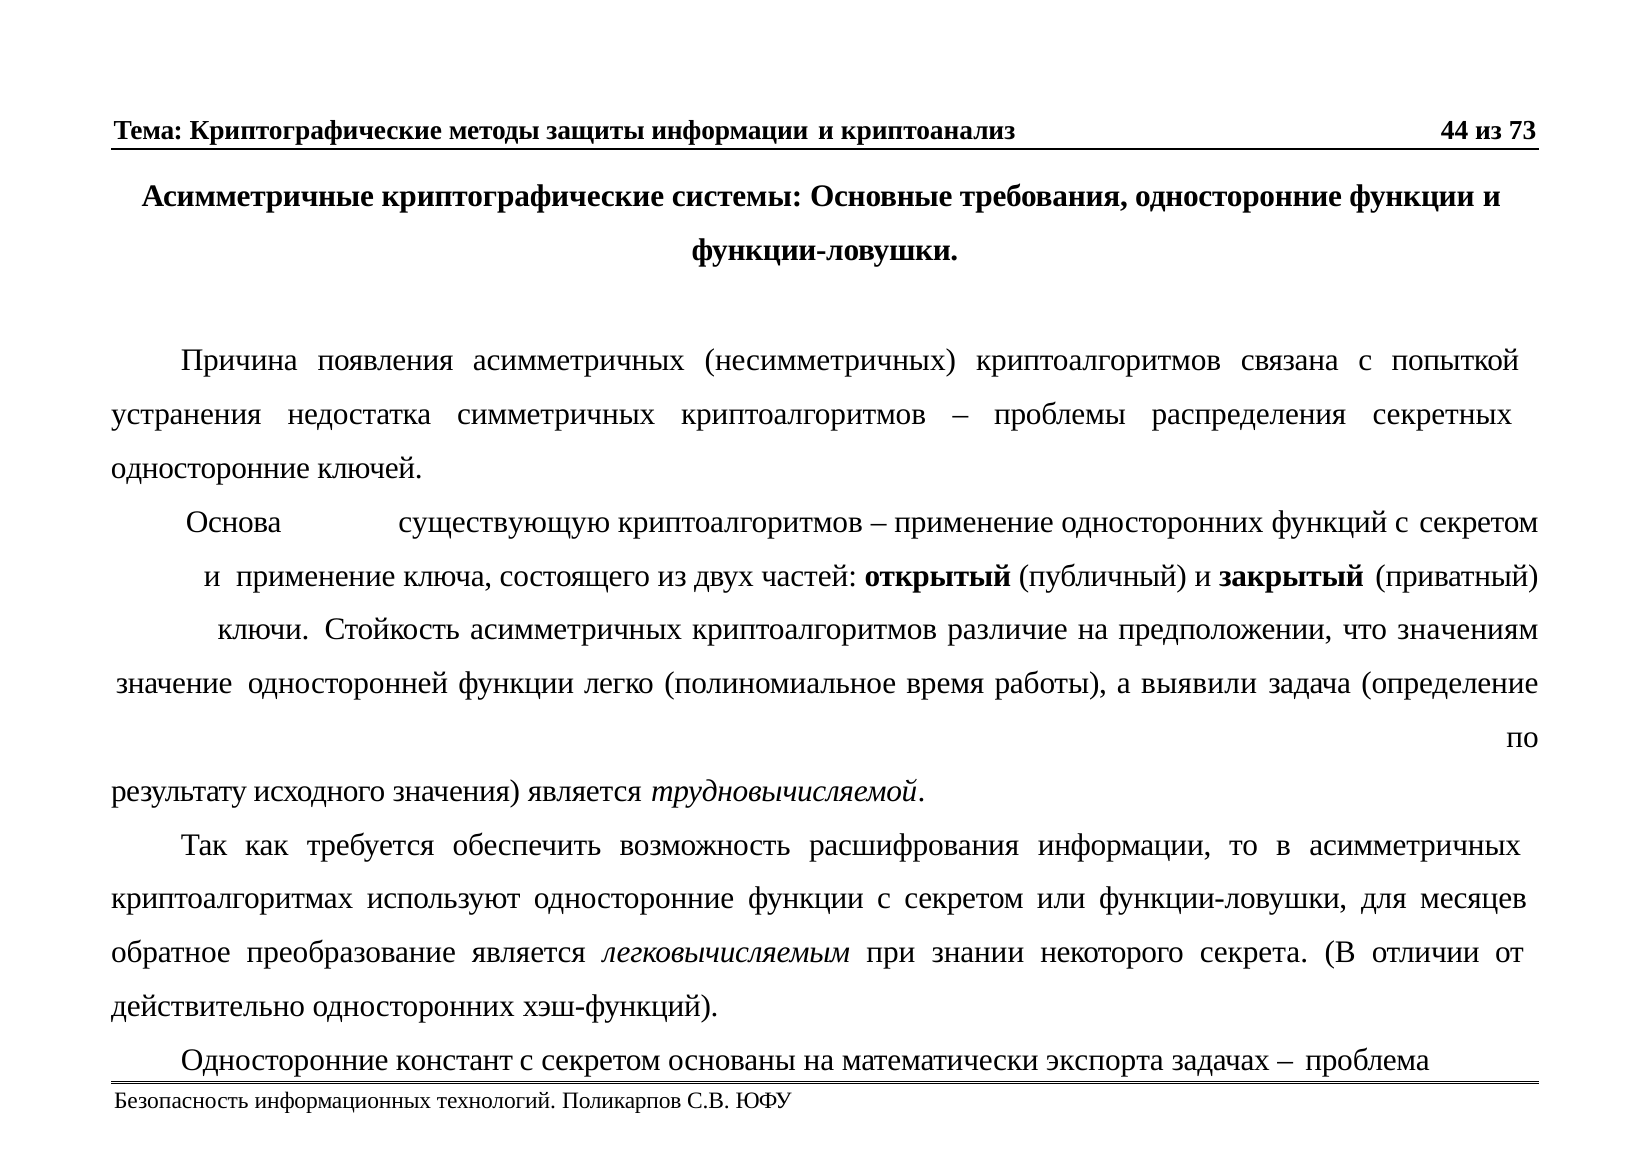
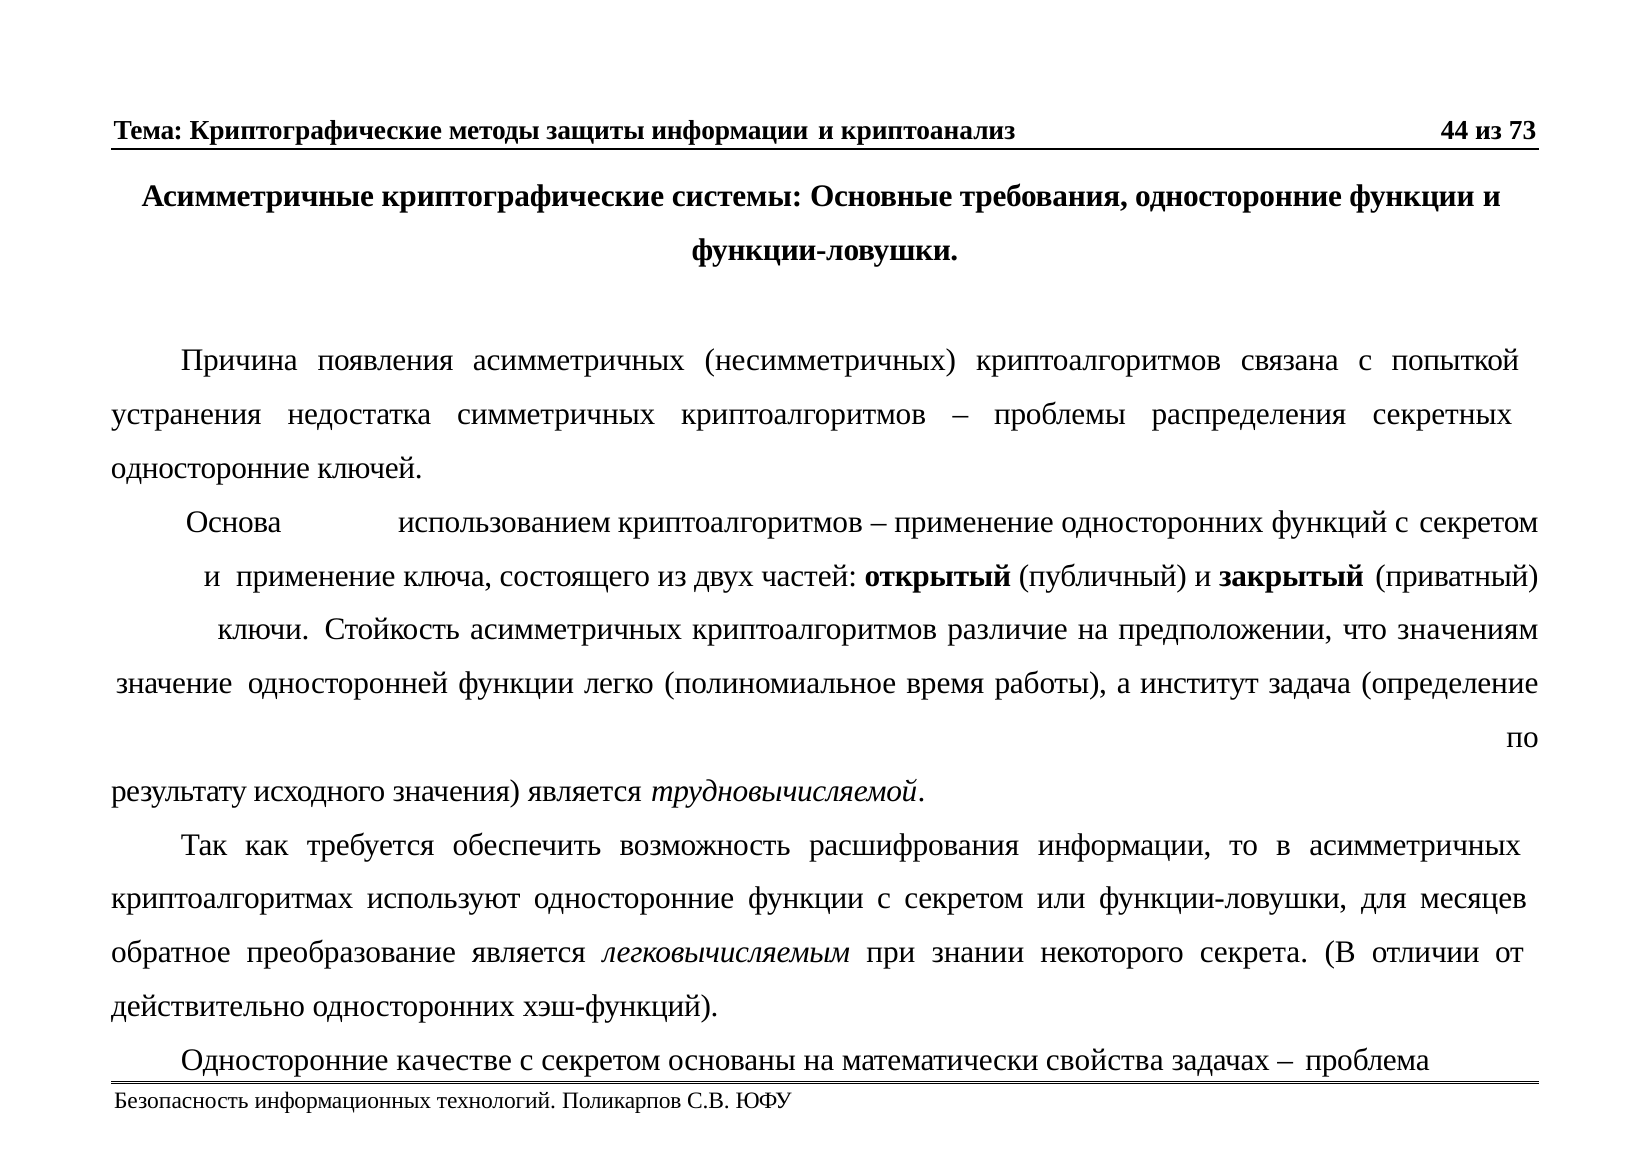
существующую: существующую -> использованием
выявили: выявили -> институт
констант: констант -> качестве
экспорта: экспорта -> свойства
